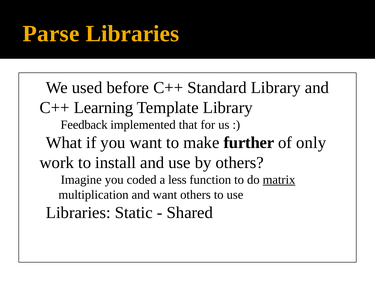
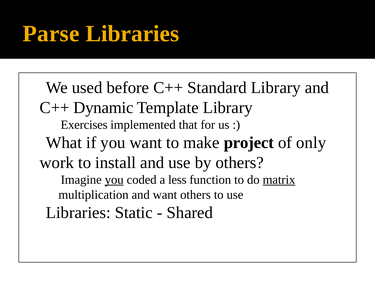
Learning: Learning -> Dynamic
Feedback: Feedback -> Exercises
further: further -> project
you at (114, 180) underline: none -> present
